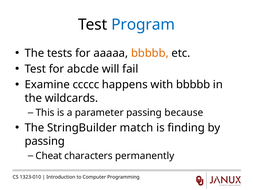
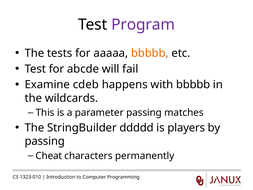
Program colour: blue -> purple
ccccc: ccccc -> cdeb
because: because -> matches
match: match -> ddddd
finding: finding -> players
